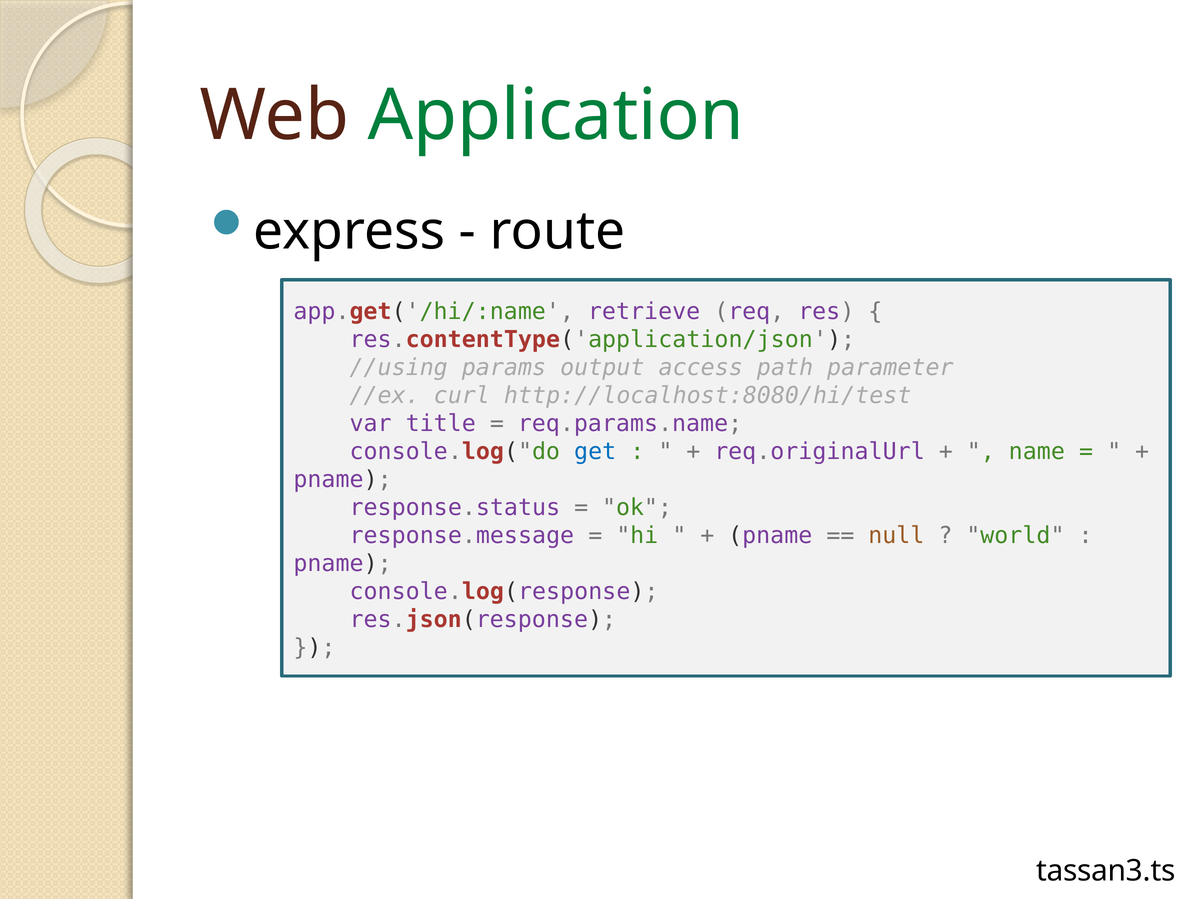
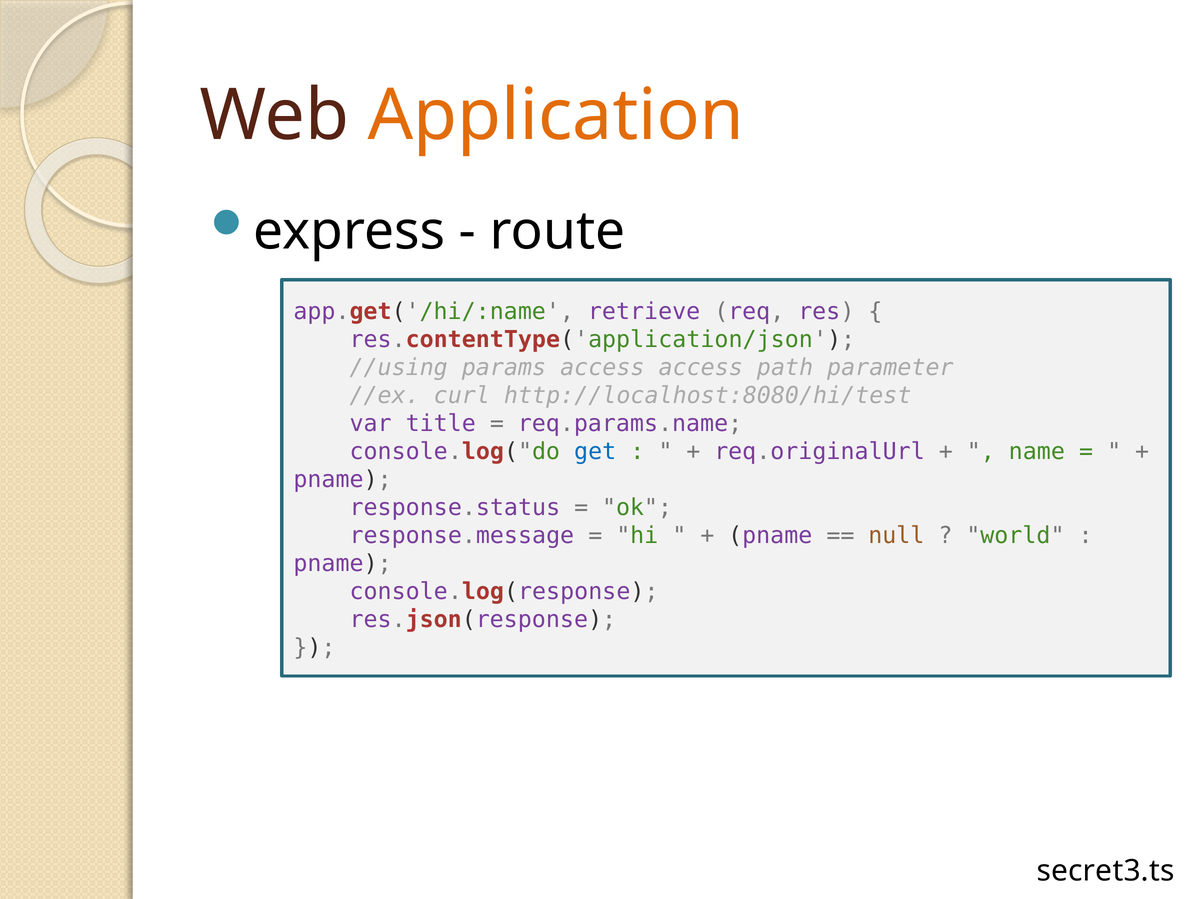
Application colour: green -> orange
params output: output -> access
tassan3.ts: tassan3.ts -> secret3.ts
